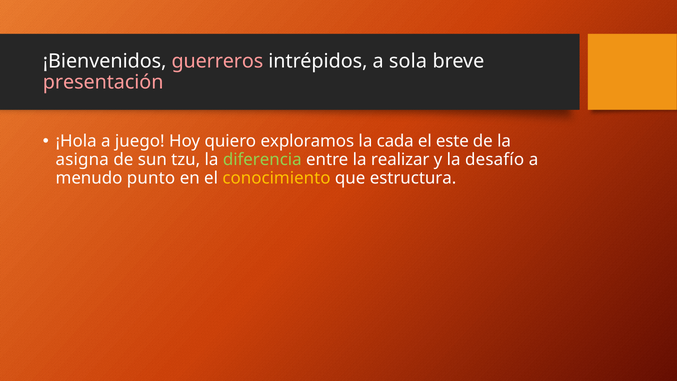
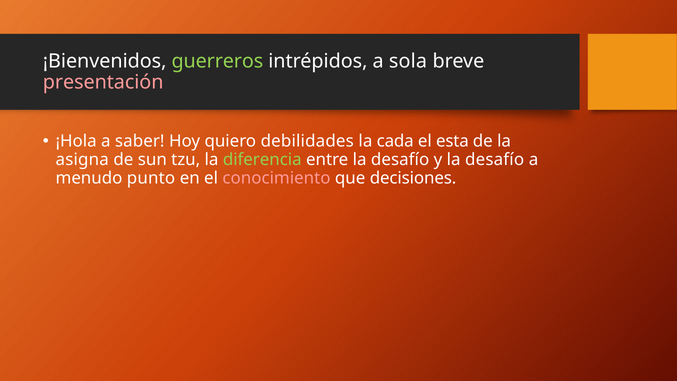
guerreros colour: pink -> light green
juego: juego -> saber
exploramos: exploramos -> debilidades
este: este -> esta
entre la realizar: realizar -> desafío
conocimiento colour: yellow -> pink
estructura: estructura -> decisiones
